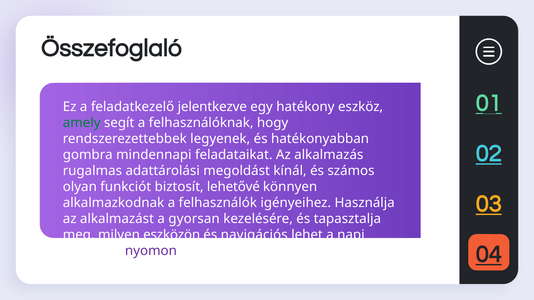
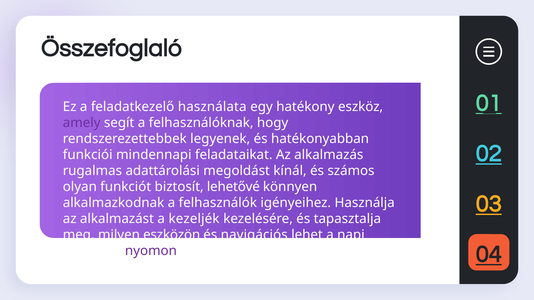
jelentkezve: jelentkezve -> használata
amely colour: green -> purple
gombra: gombra -> funkciói
gyorsan: gyorsan -> kezeljék
